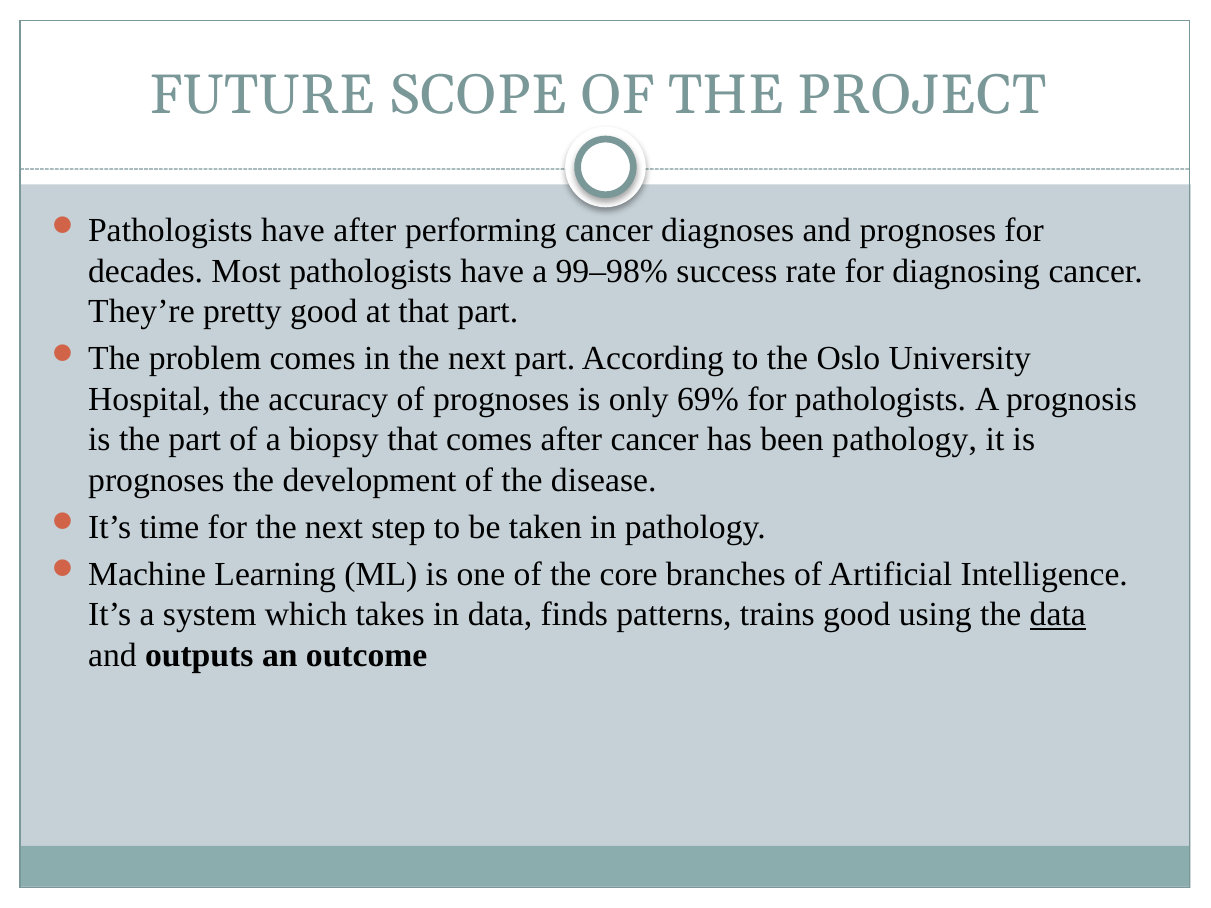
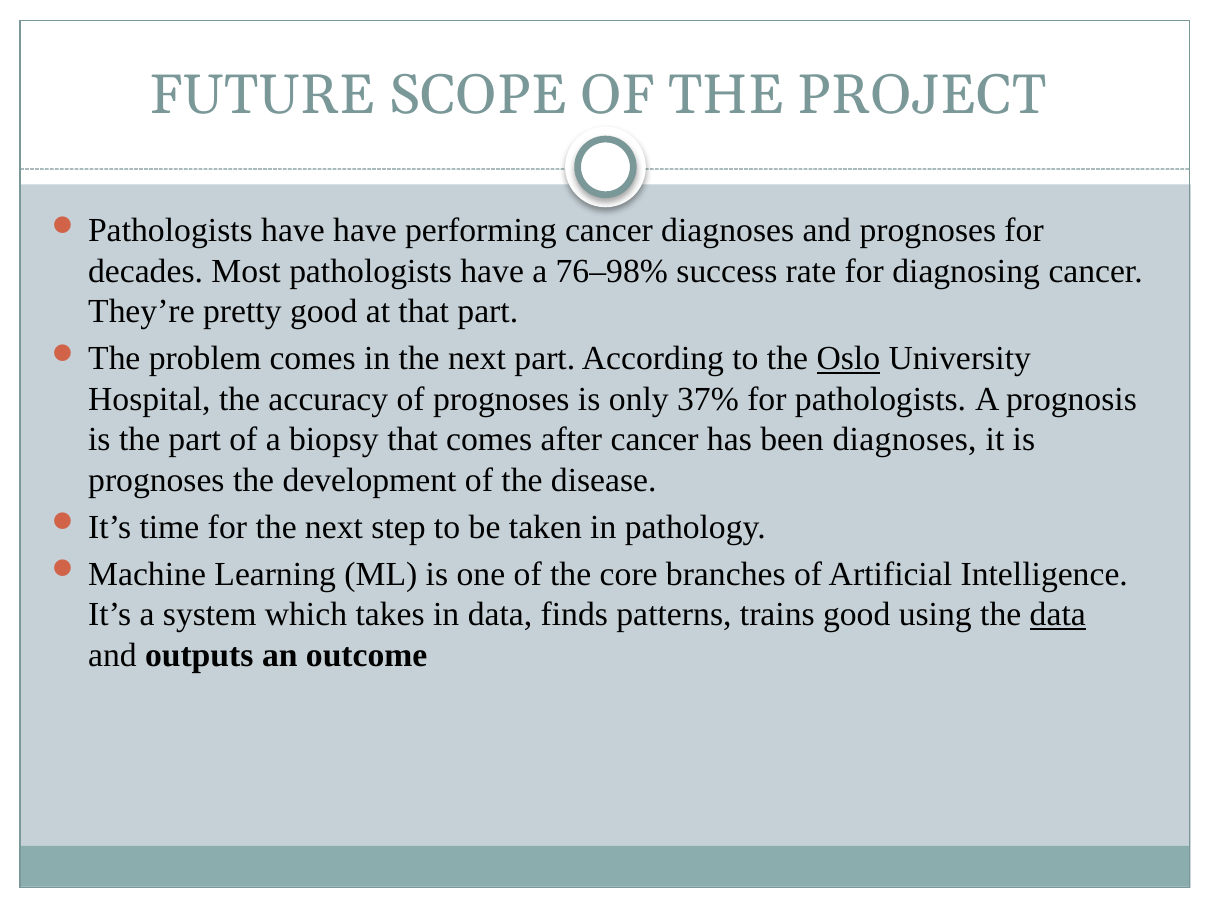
have after: after -> have
99–98%: 99–98% -> 76–98%
Oslo underline: none -> present
69%: 69% -> 37%
been pathology: pathology -> diagnoses
